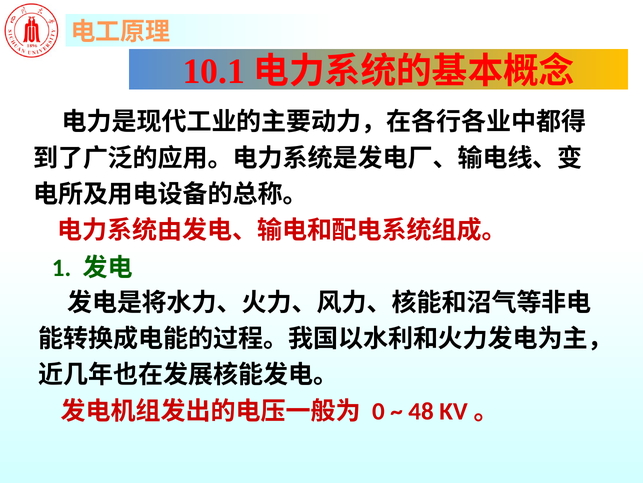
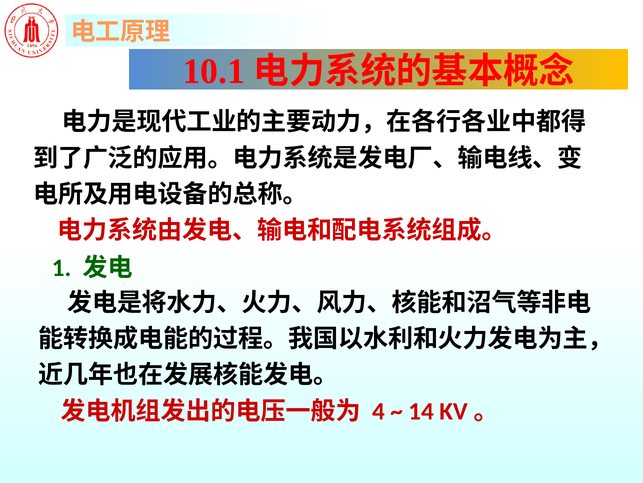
0: 0 -> 4
48: 48 -> 14
